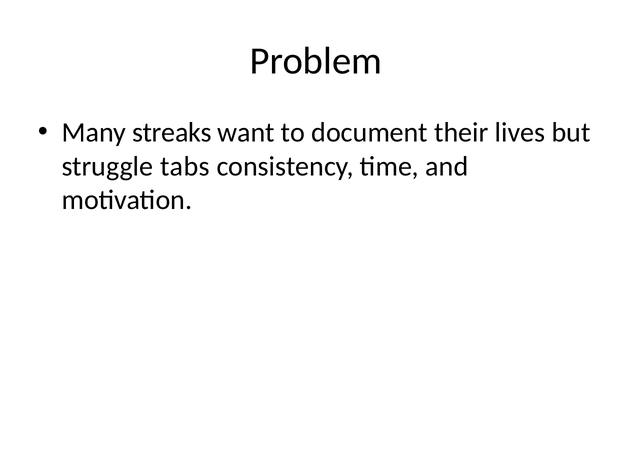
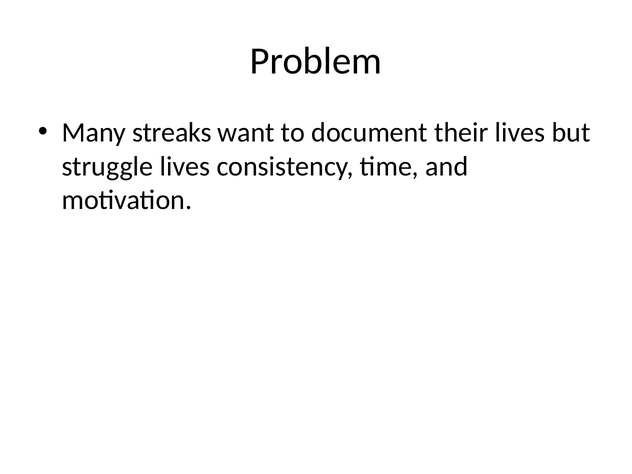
struggle tabs: tabs -> lives
